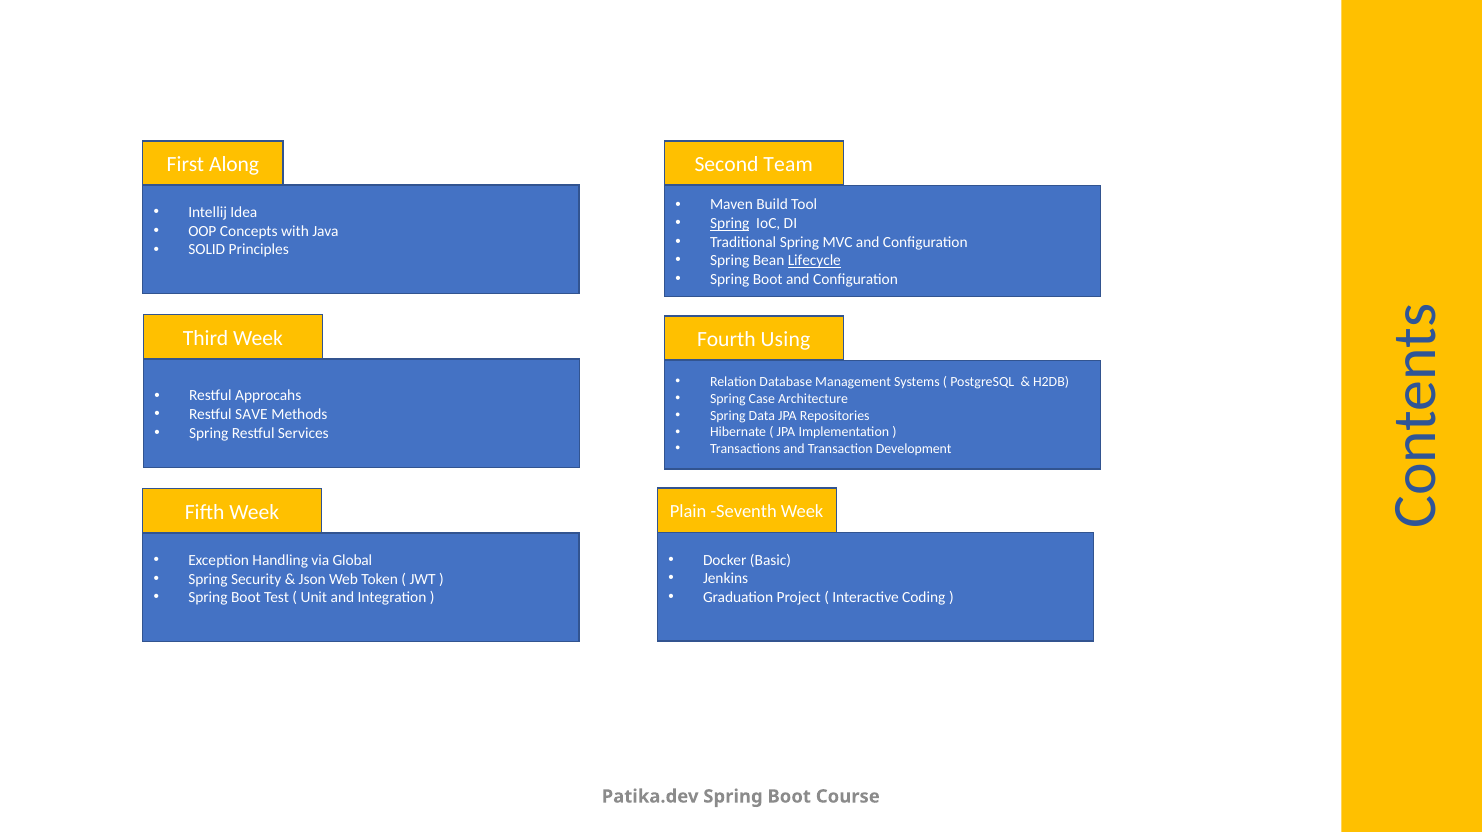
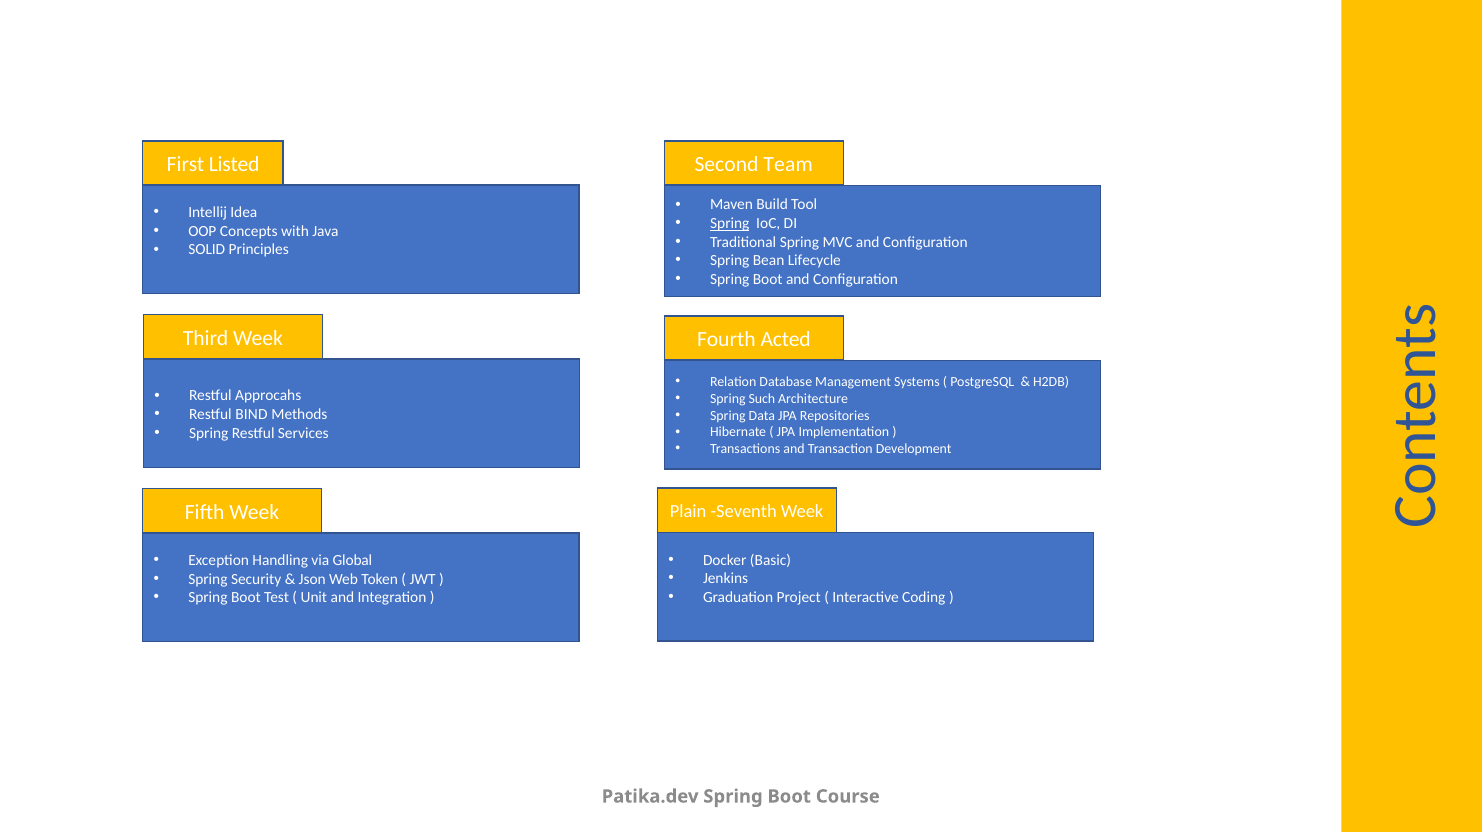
Along: Along -> Listed
Lifecycle underline: present -> none
Using: Using -> Acted
Case: Case -> Such
SAVE: SAVE -> BIND
